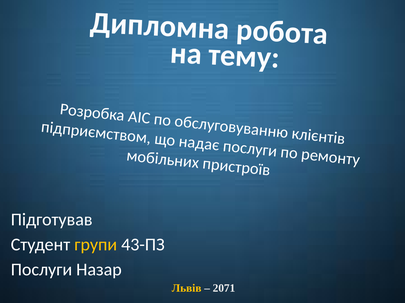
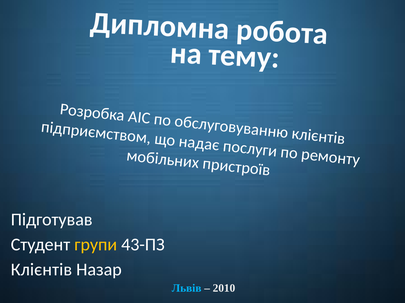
Послуги at (41, 270): Послуги -> Клієнтів
Львів colour: yellow -> light blue
2071: 2071 -> 2010
